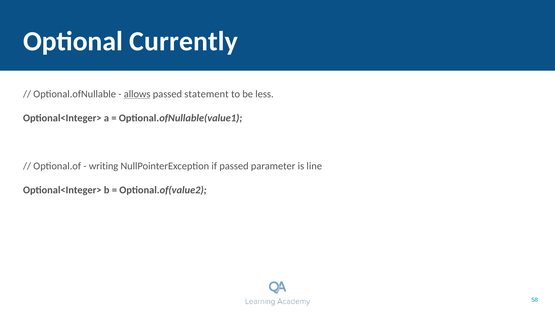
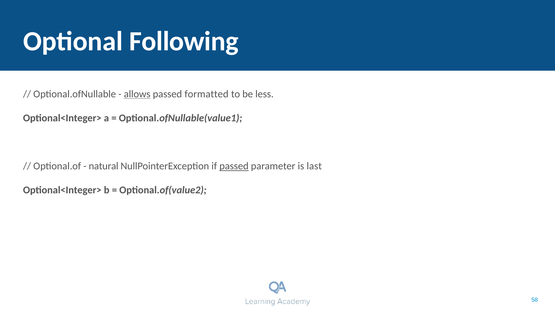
Currently: Currently -> Following
statement: statement -> formatted
writing: writing -> natural
passed at (234, 166) underline: none -> present
line: line -> last
